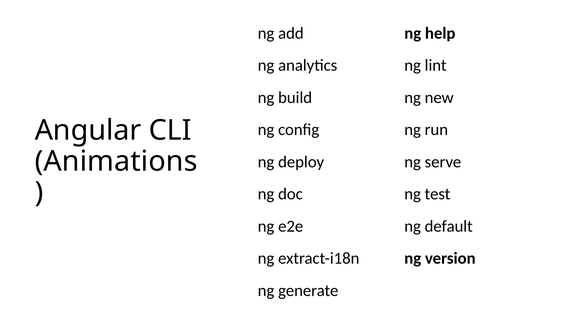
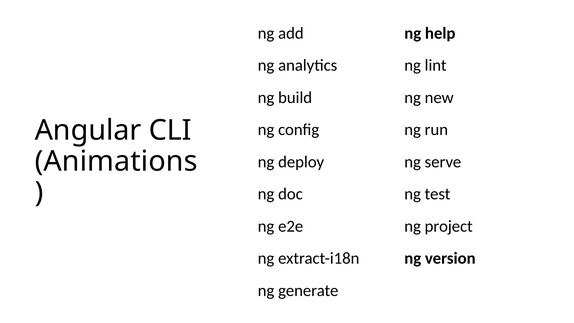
default: default -> project
